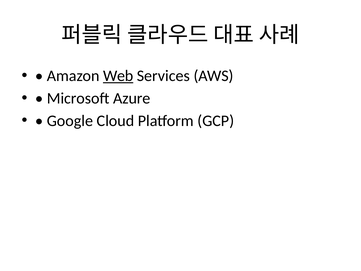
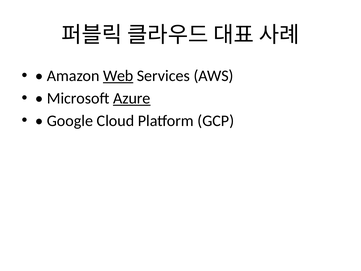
Azure underline: none -> present
